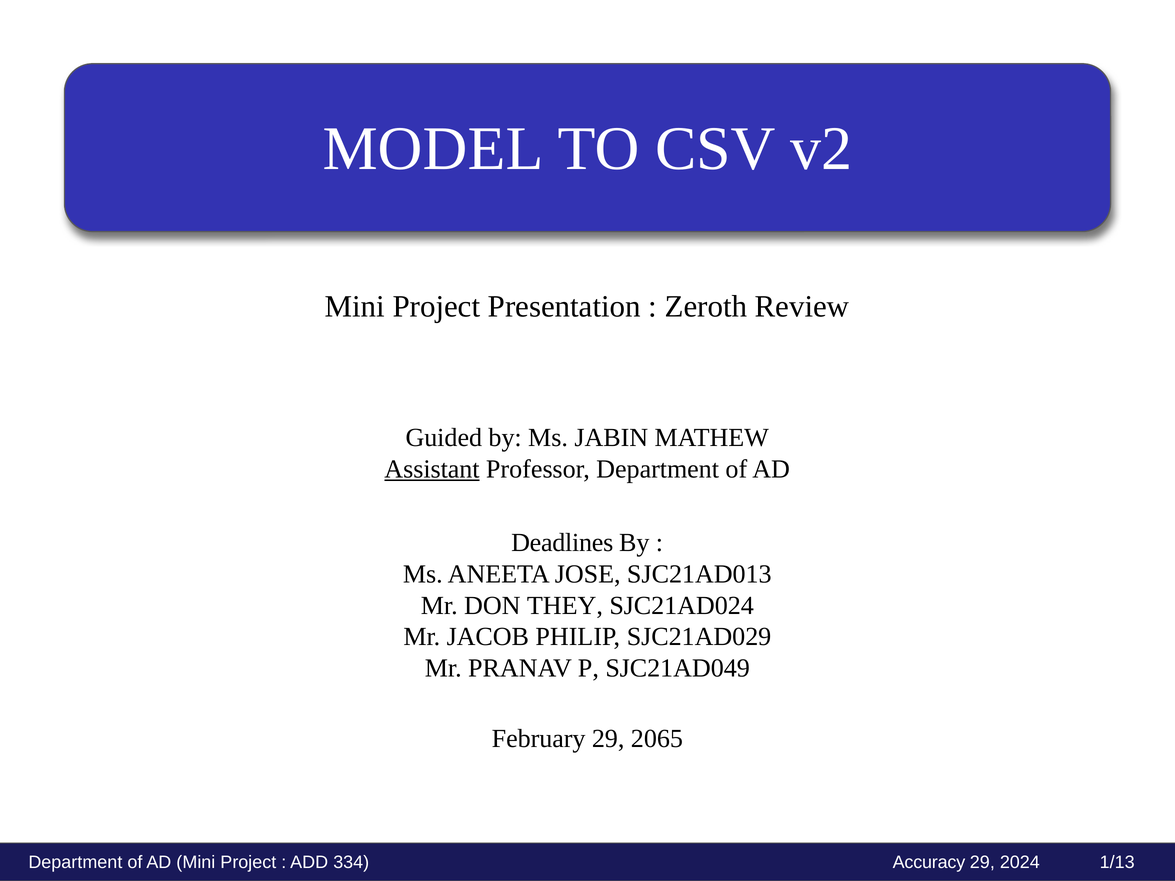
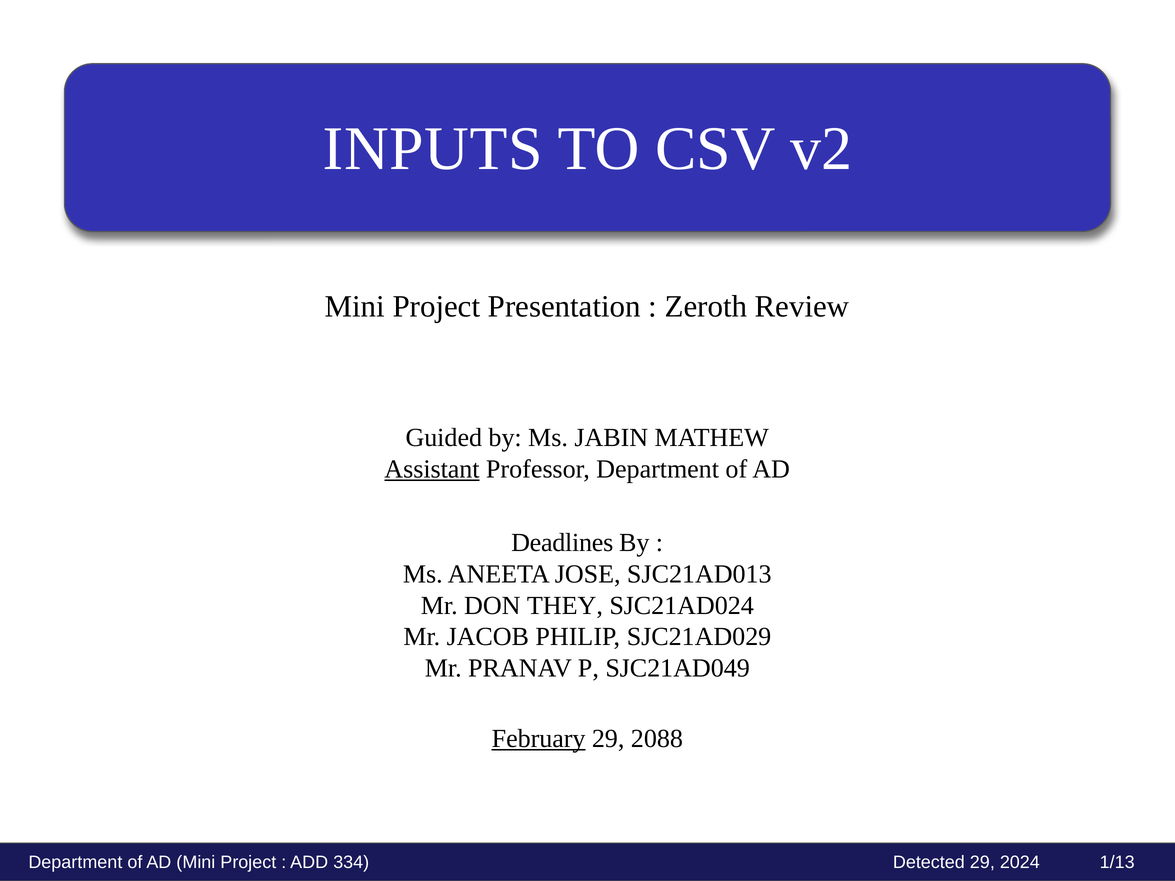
MODEL: MODEL -> INPUTS
February underline: none -> present
2065: 2065 -> 2088
Accuracy: Accuracy -> Detected
